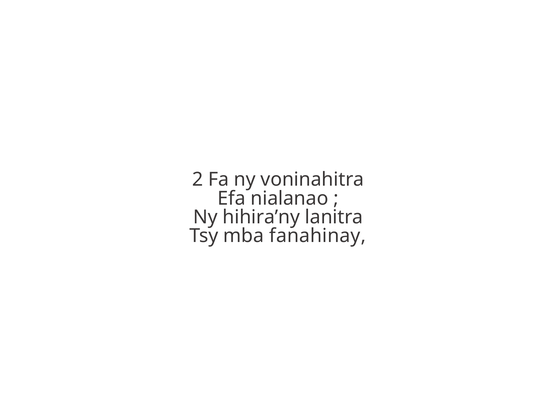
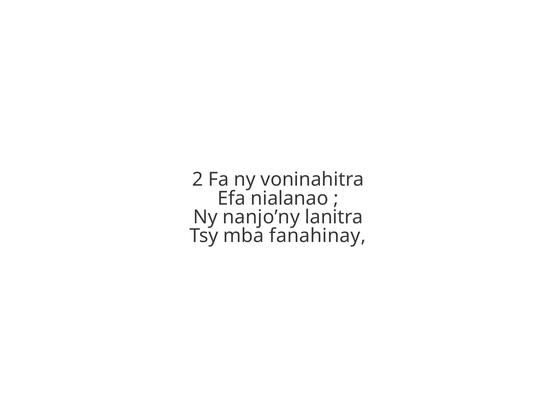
hihira’ny: hihira’ny -> nanjo’ny
